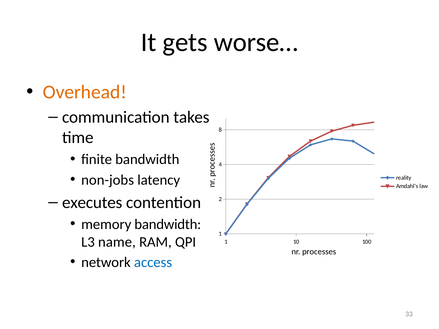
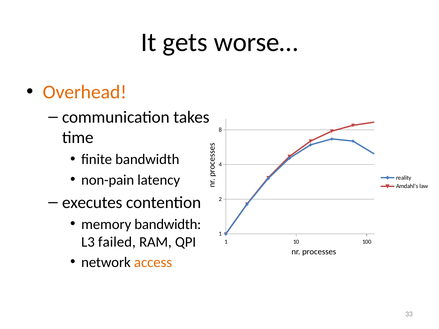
non-jobs: non-jobs -> non-pain
name: name -> failed
access colour: blue -> orange
